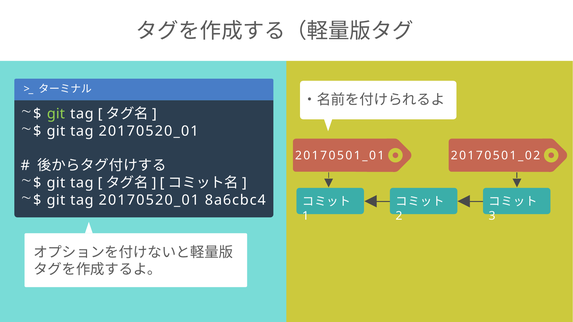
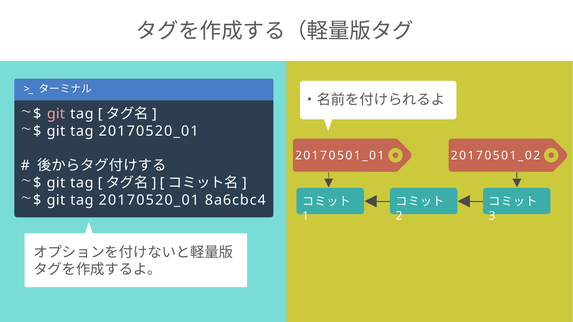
git at (56, 114) colour: light green -> pink
